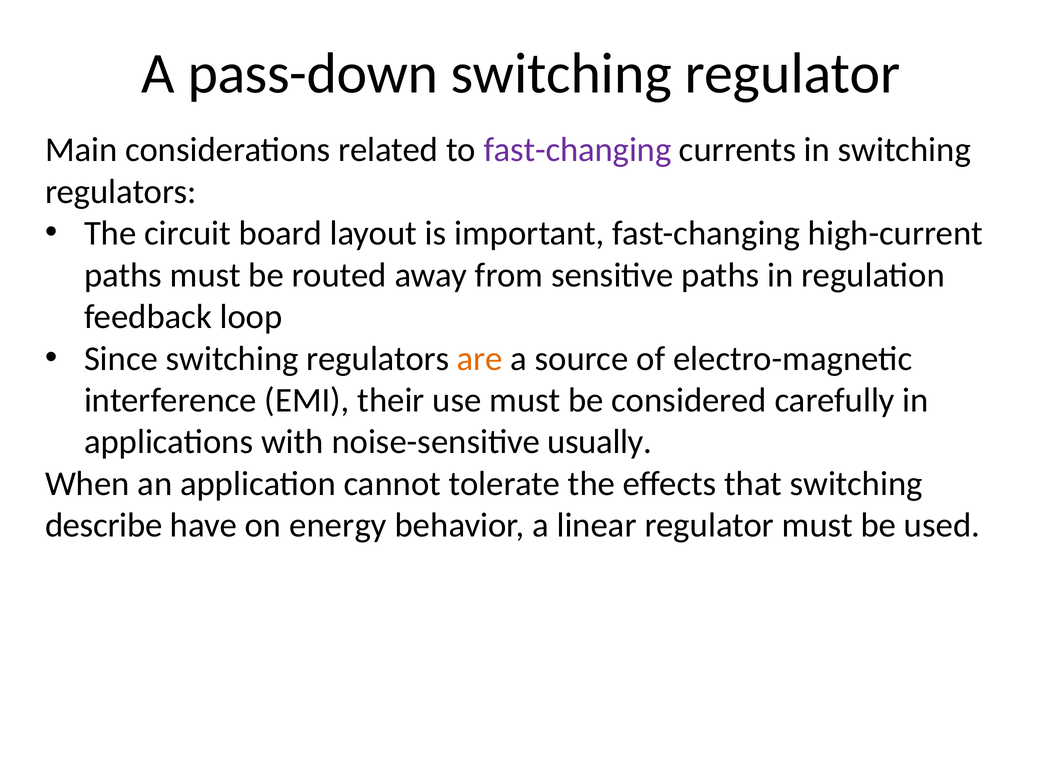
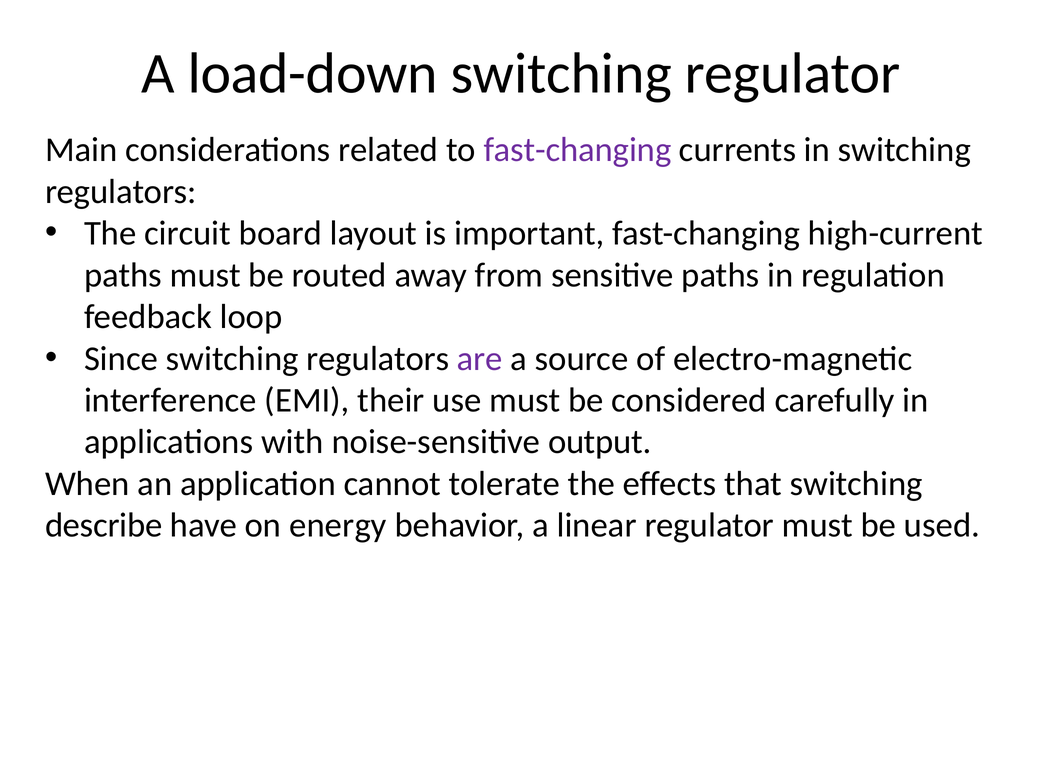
pass-down: pass-down -> load-down
are colour: orange -> purple
usually: usually -> output
